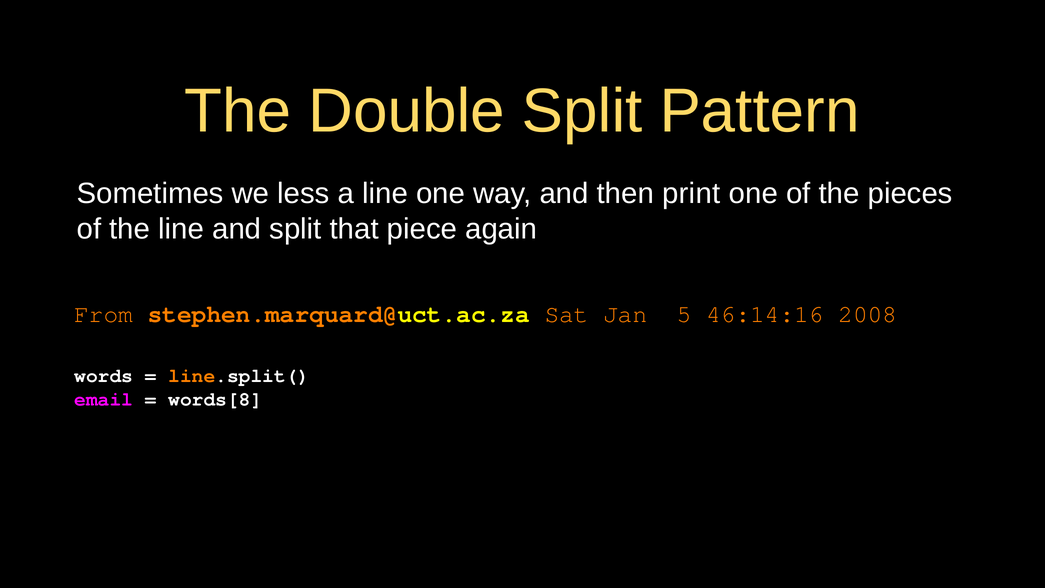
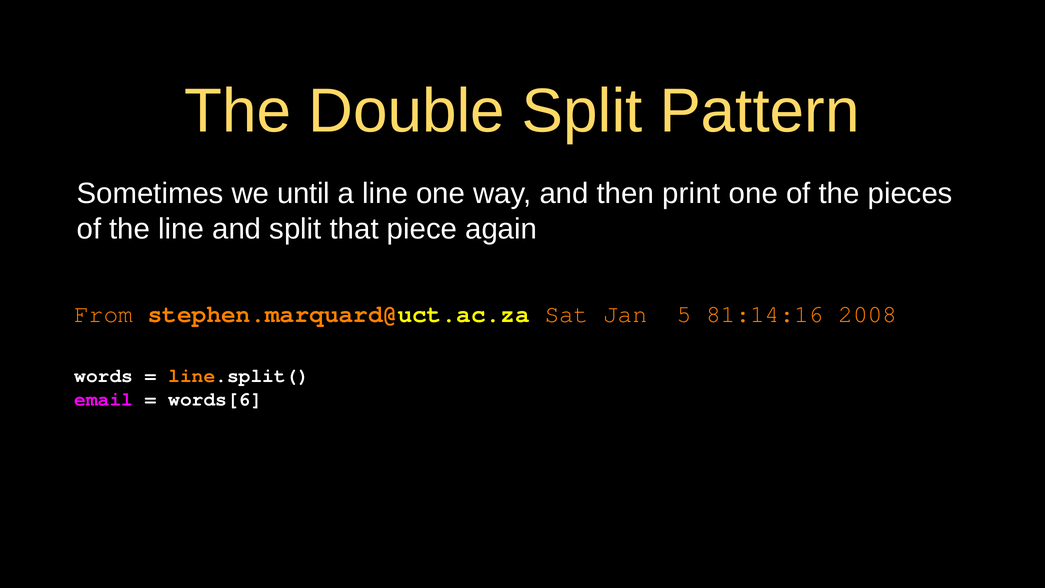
less: less -> until
46:14:16: 46:14:16 -> 81:14:16
words[8: words[8 -> words[6
